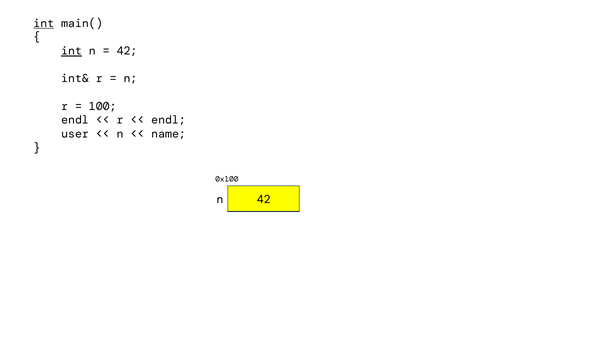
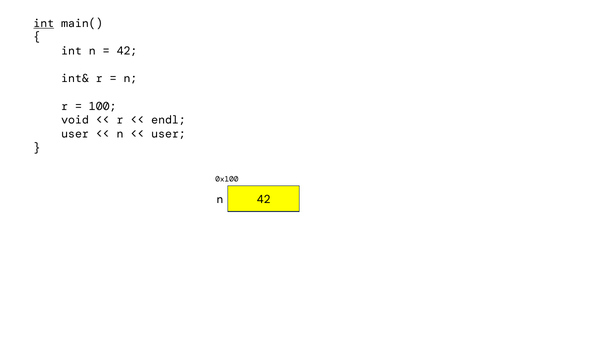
int at (72, 51) underline: present -> none
endl at (75, 120): endl -> void
name at (169, 134): name -> user
